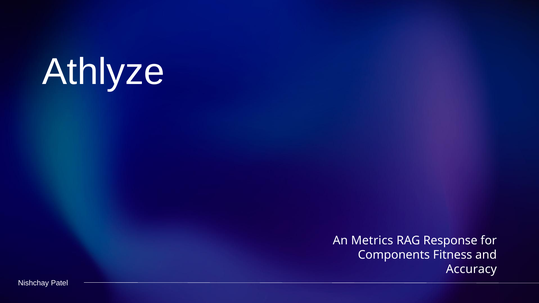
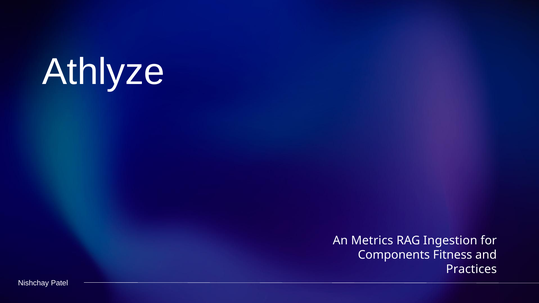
Response: Response -> Ingestion
Accuracy: Accuracy -> Practices
